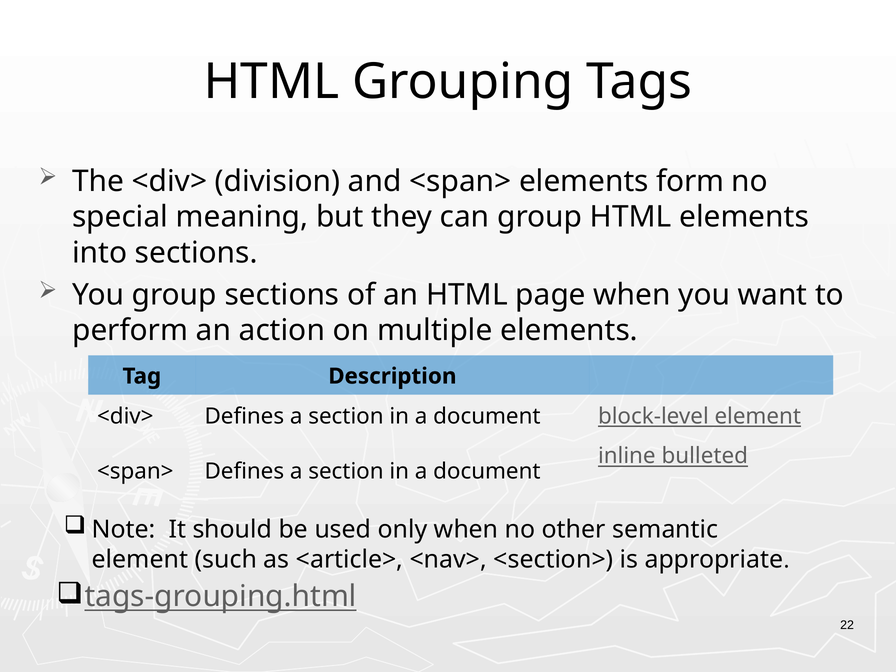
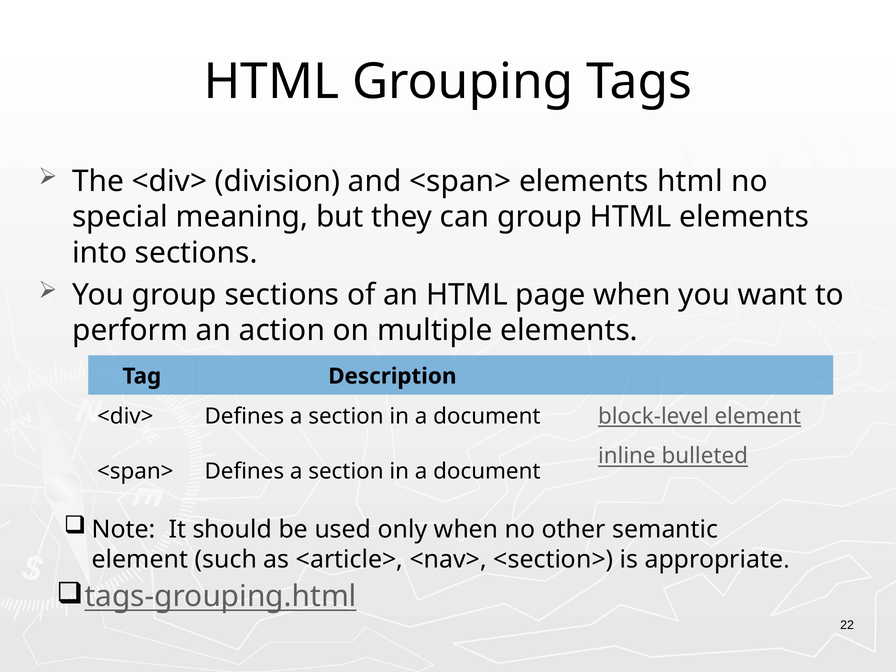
elements form: form -> html
